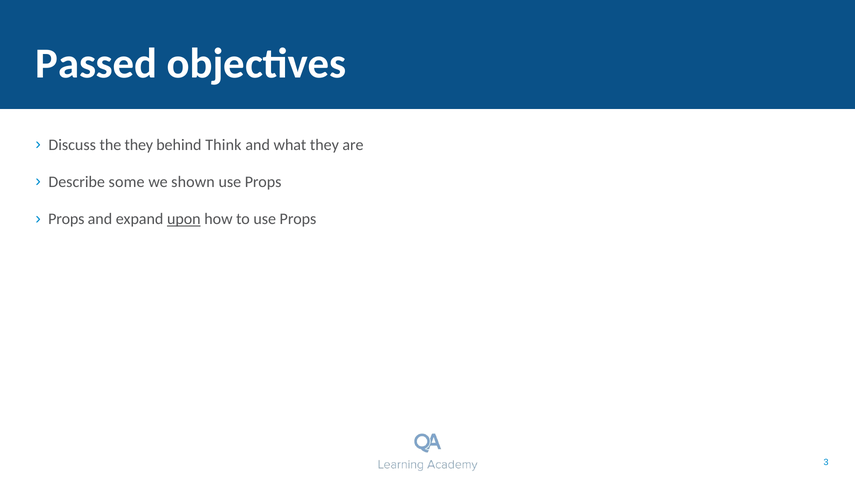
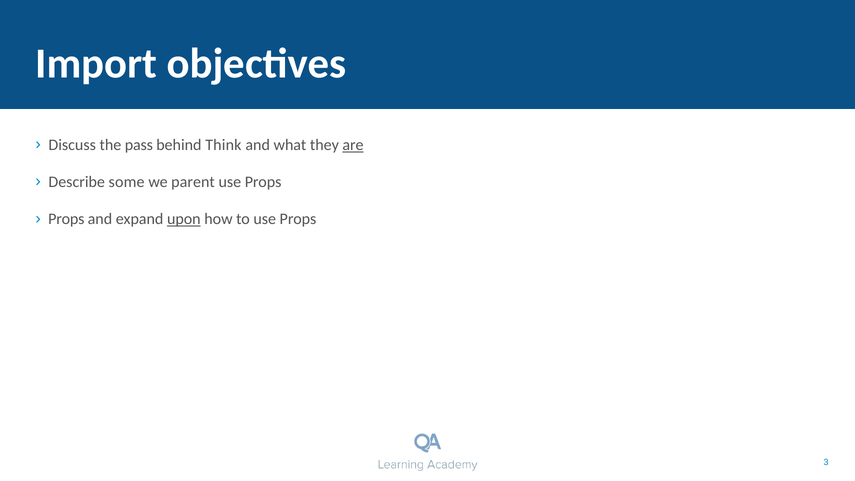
Passed: Passed -> Import
the they: they -> pass
are underline: none -> present
shown: shown -> parent
